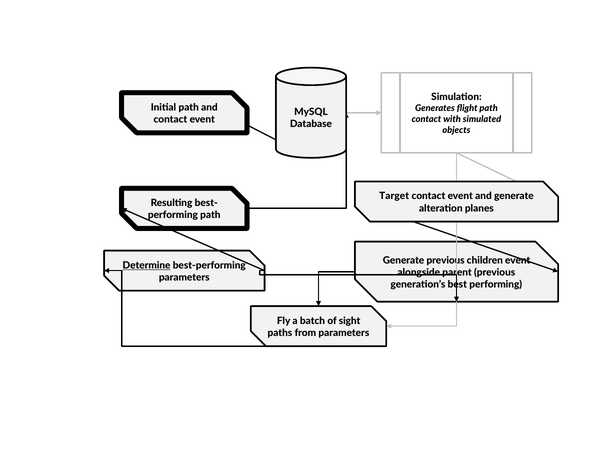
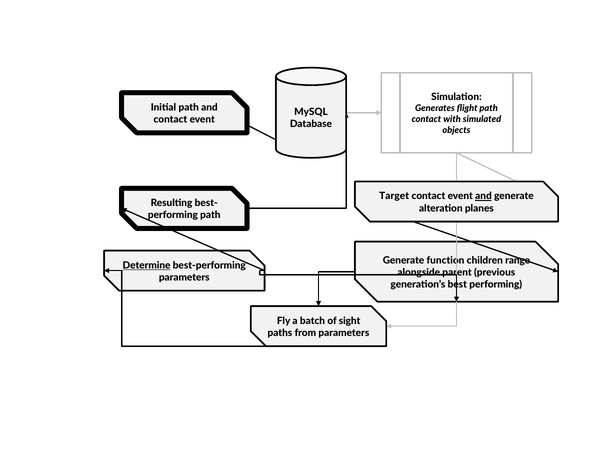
and at (483, 196) underline: none -> present
Generate previous: previous -> function
children event: event -> range
